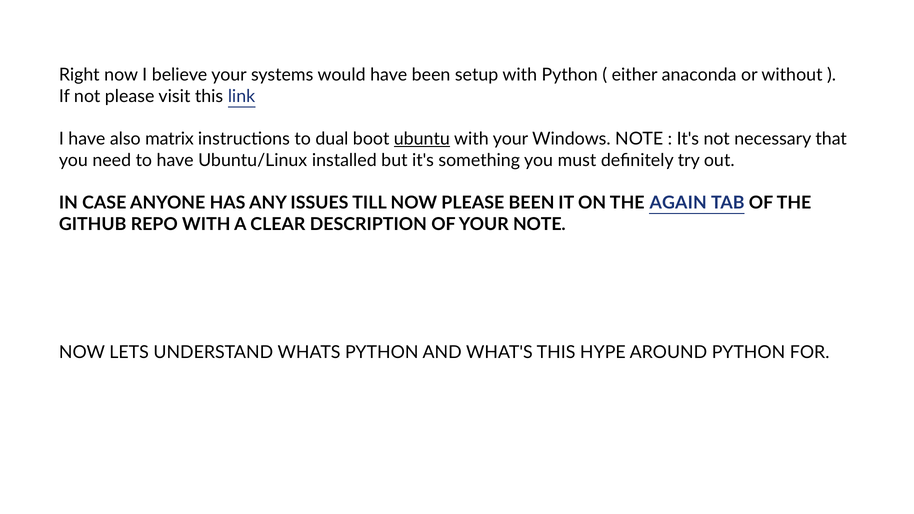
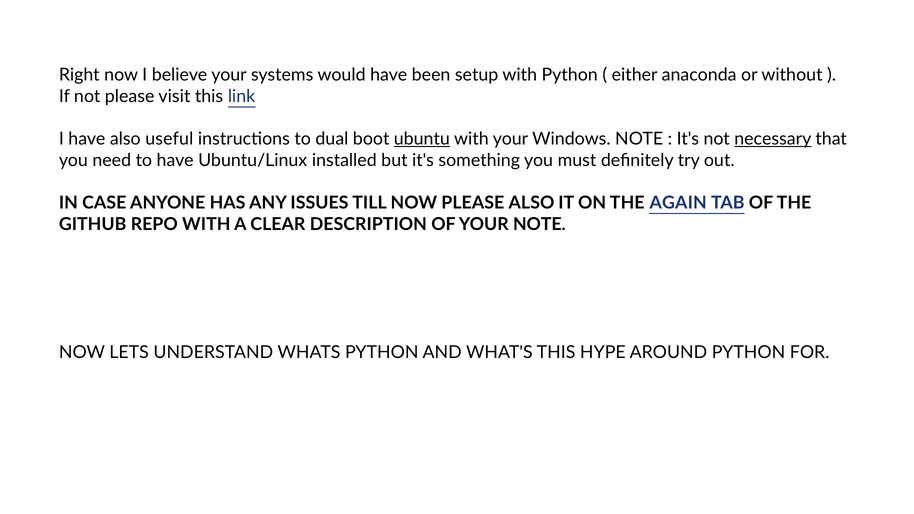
matrix: matrix -> useful
necessary underline: none -> present
PLEASE BEEN: BEEN -> ALSO
